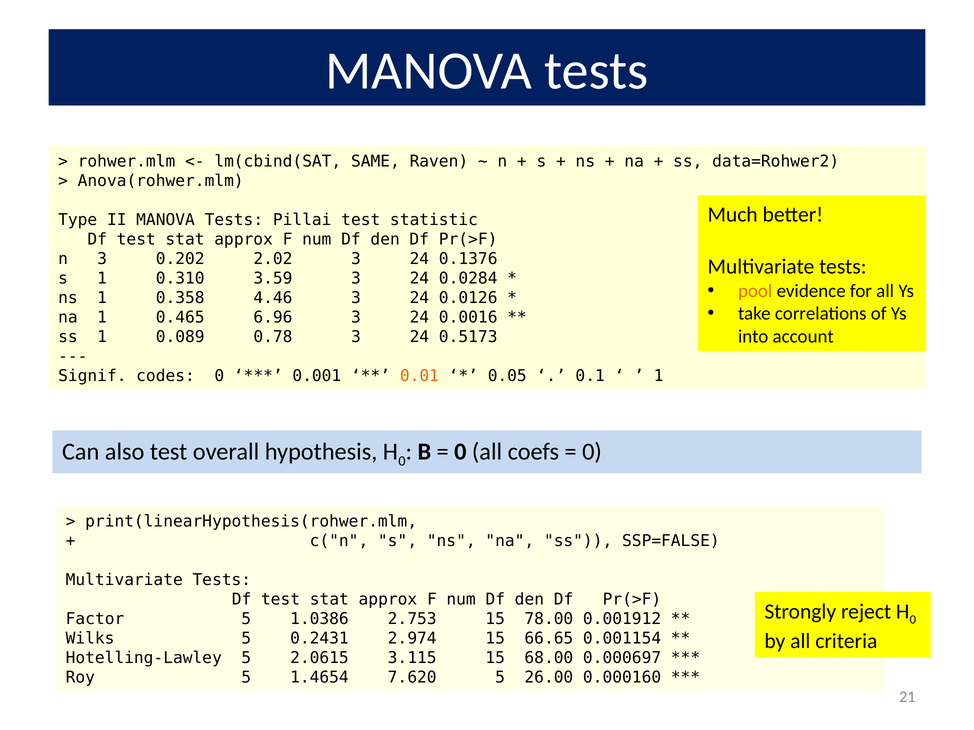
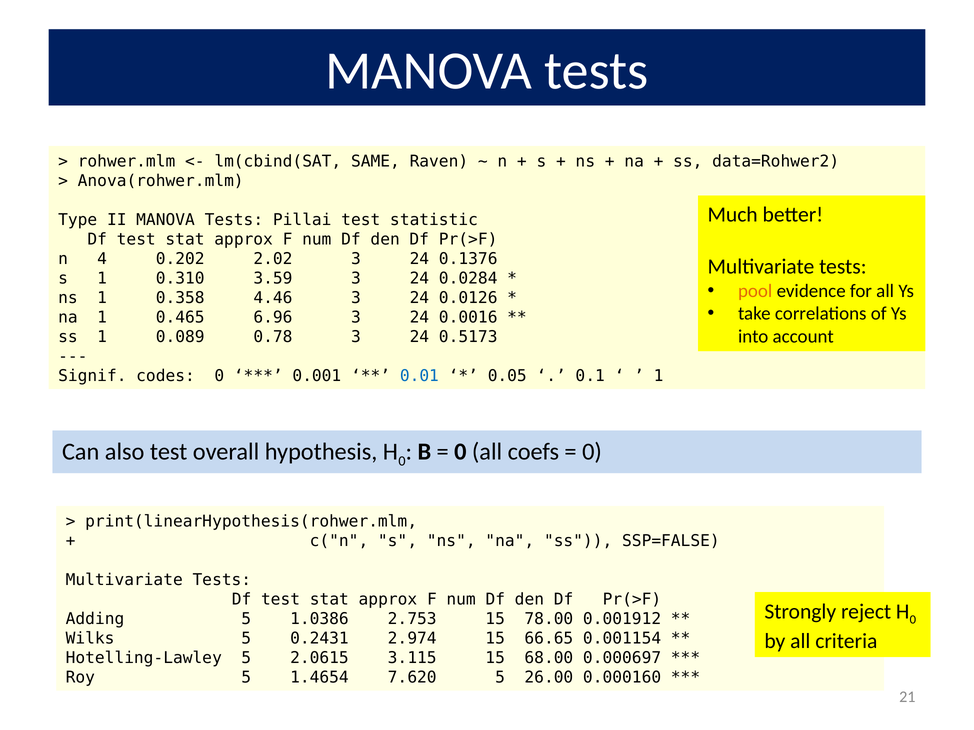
n 3: 3 -> 4
0.01 colour: orange -> blue
Factor: Factor -> Adding
